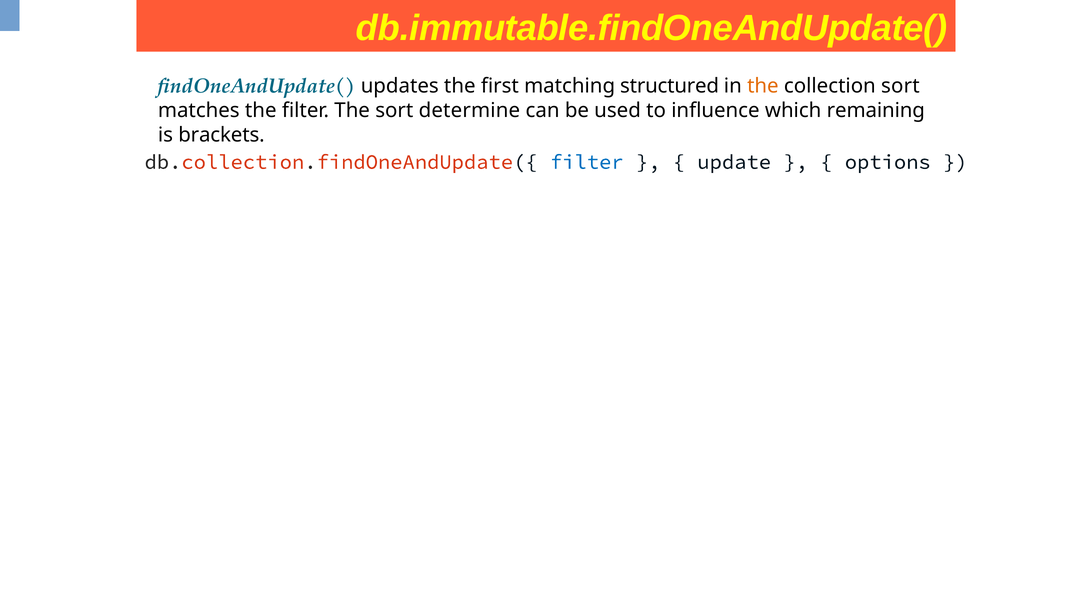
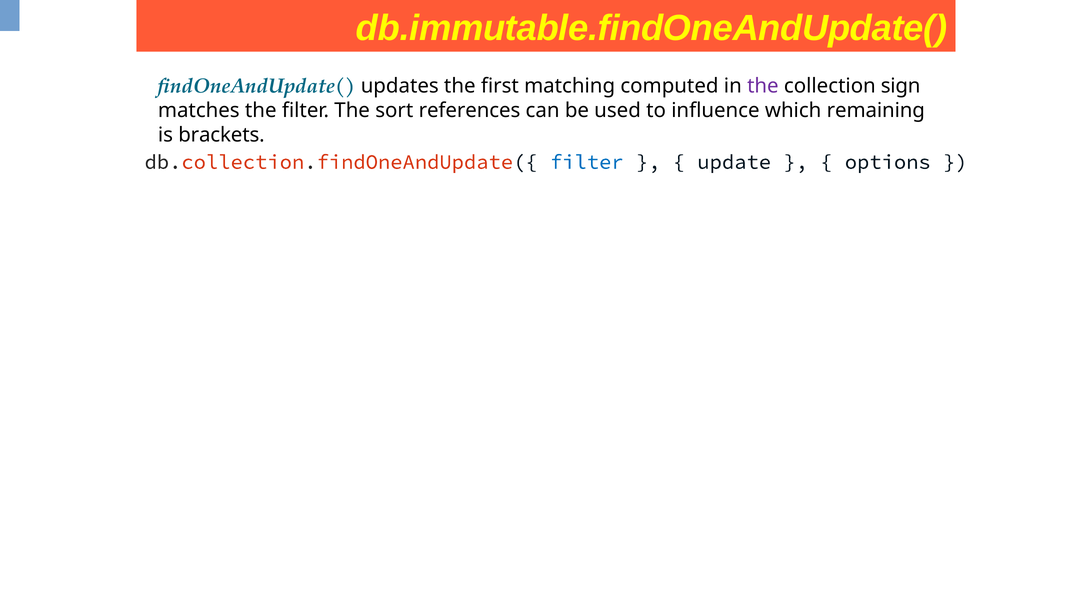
structured: structured -> computed
the at (763, 86) colour: orange -> purple
collection sort: sort -> sign
determine: determine -> references
